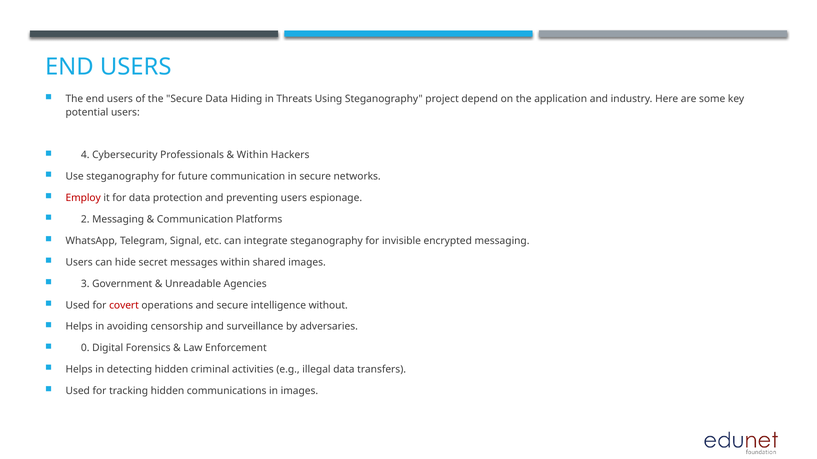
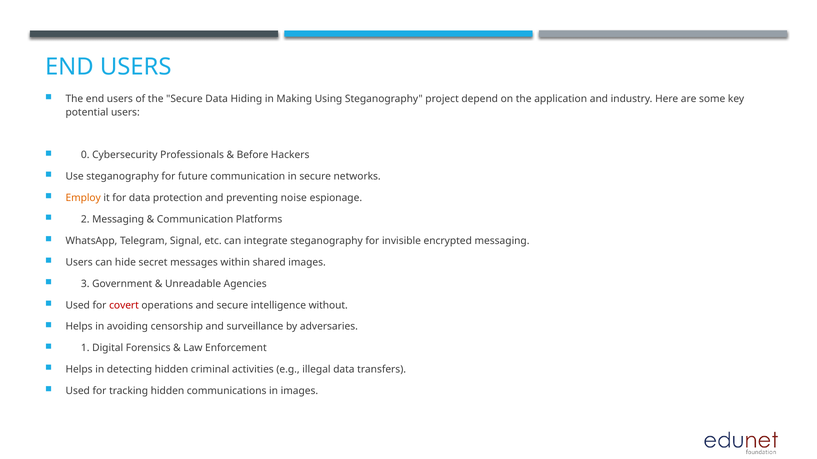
Threats: Threats -> Making
4: 4 -> 0
Within at (252, 155): Within -> Before
Employ colour: red -> orange
preventing users: users -> noise
0: 0 -> 1
